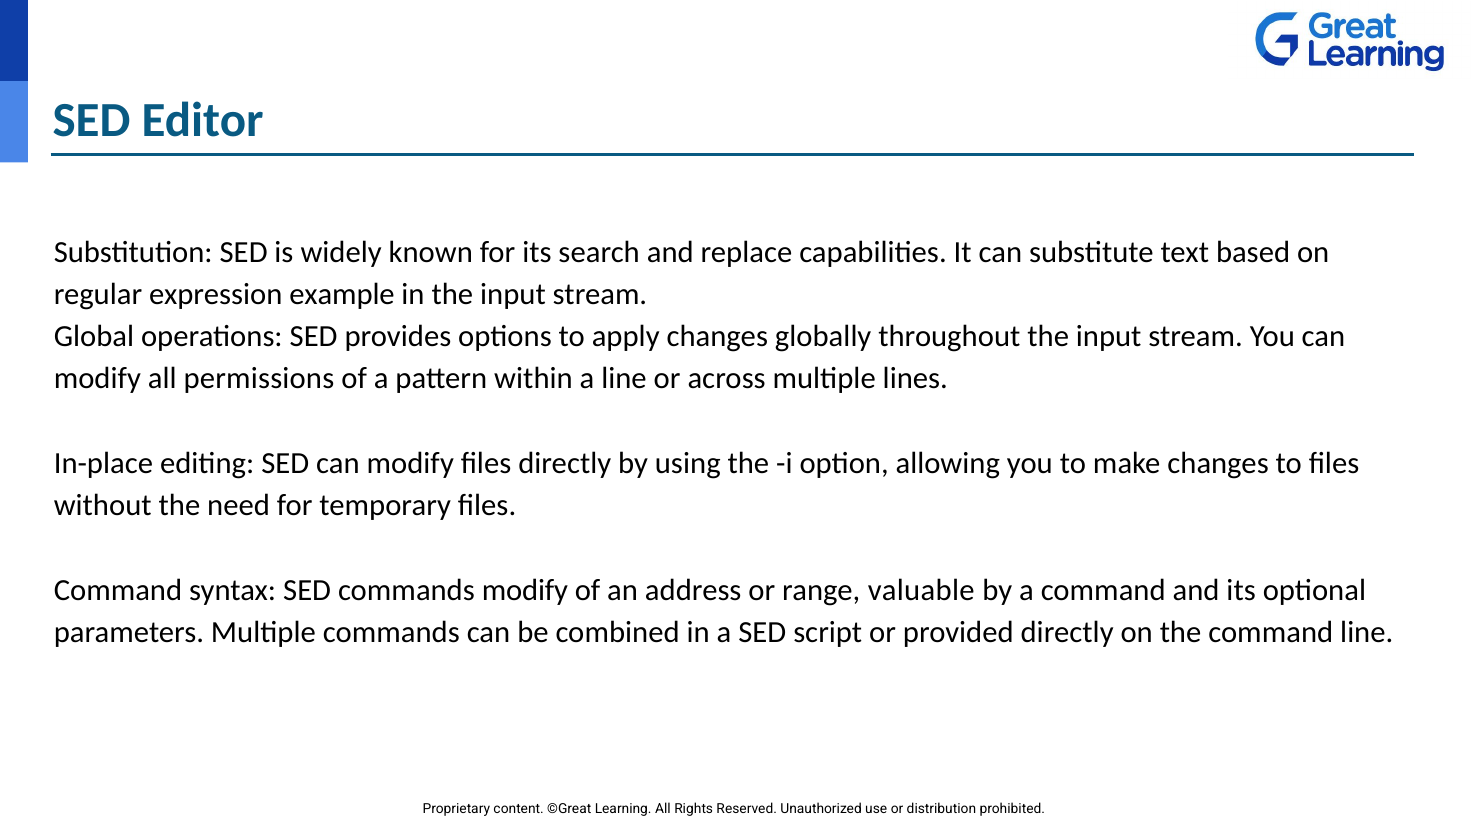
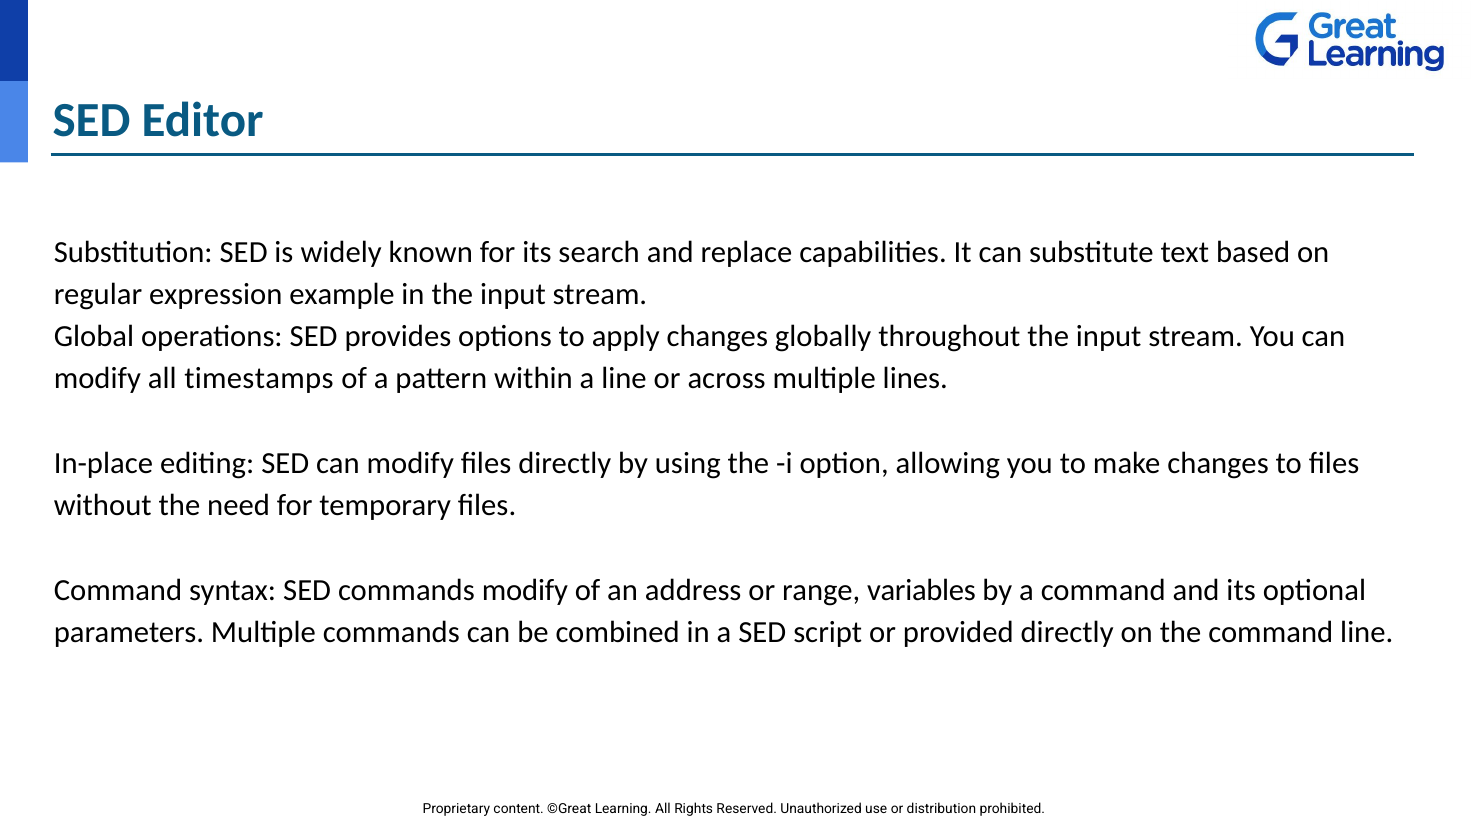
permissions: permissions -> timestamps
valuable: valuable -> variables
